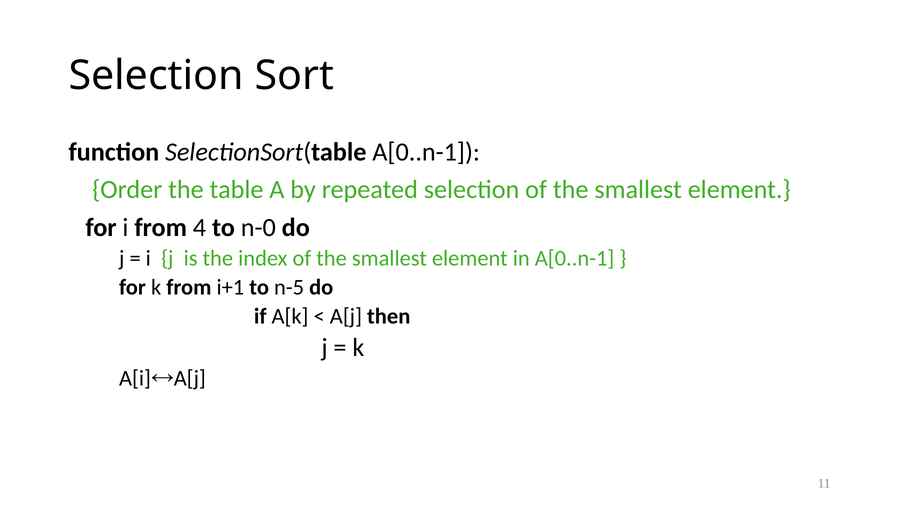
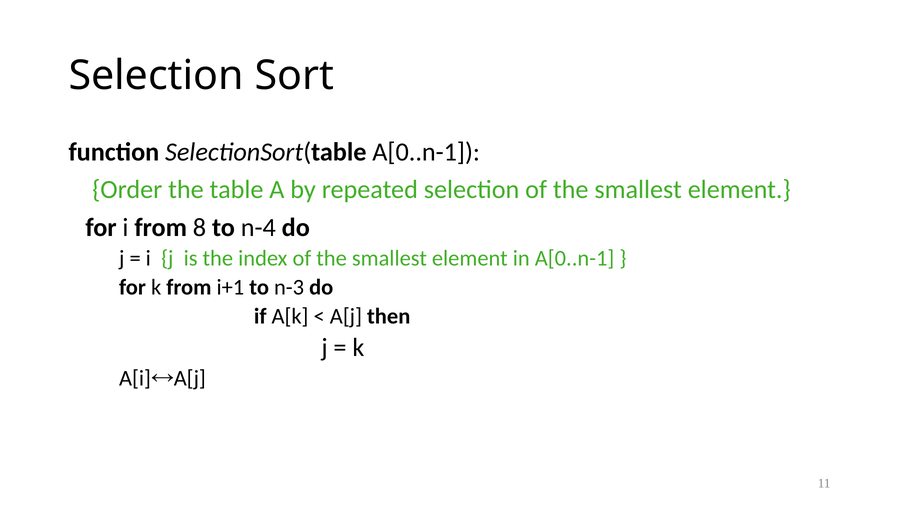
4: 4 -> 8
n-0: n-0 -> n-4
n-5: n-5 -> n-3
